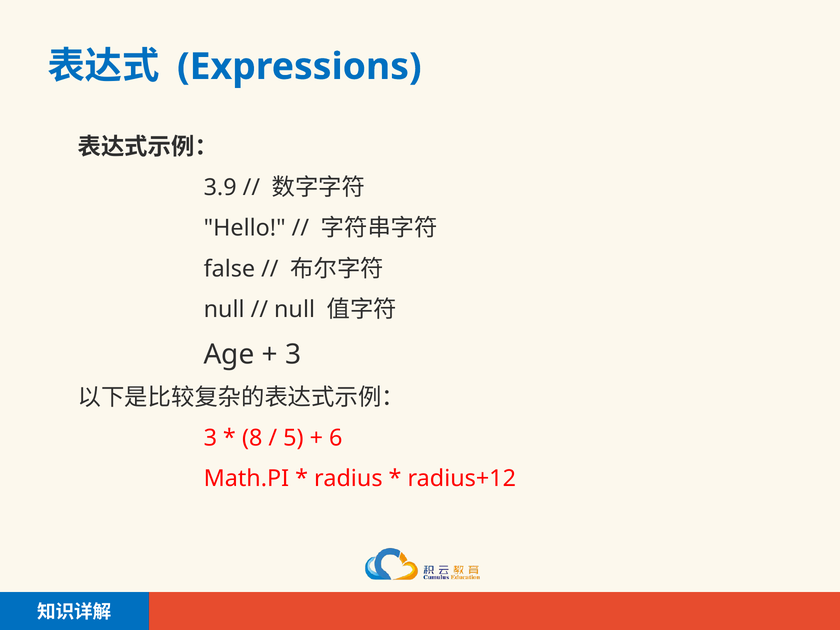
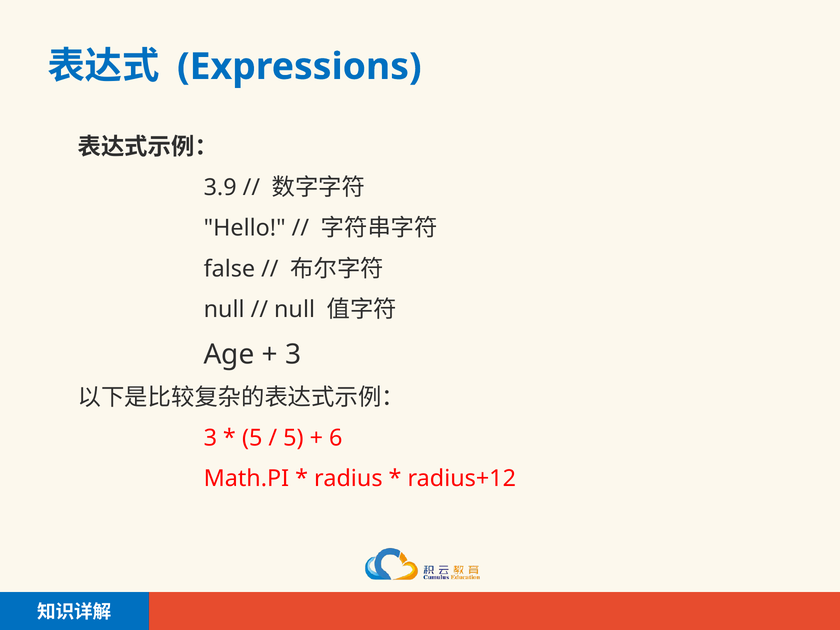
8 at (252, 438): 8 -> 5
